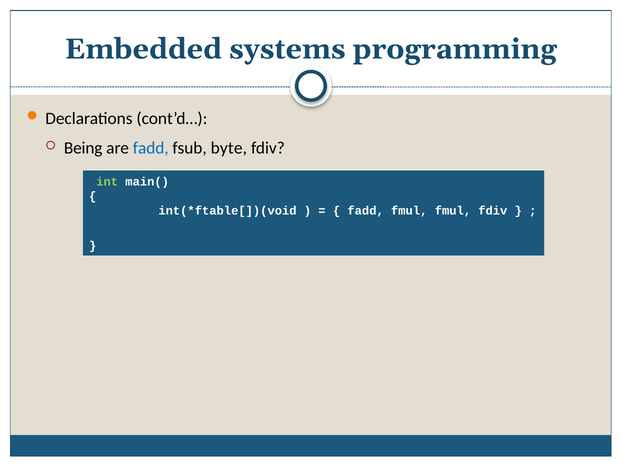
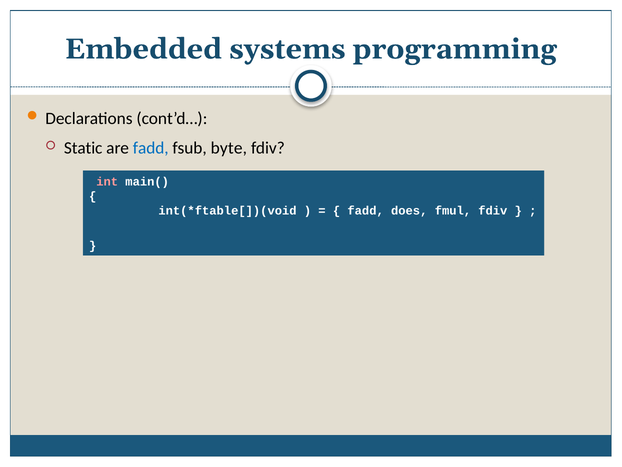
Being: Being -> Static
int colour: light green -> pink
fadd fmul: fmul -> does
